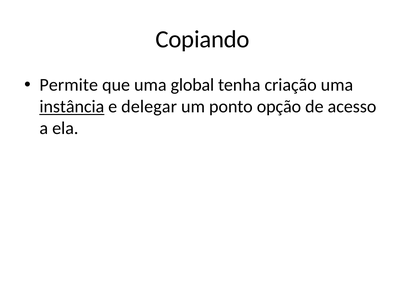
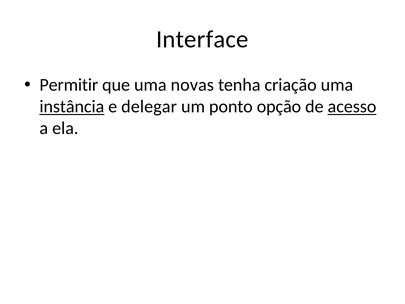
Copiando: Copiando -> Interface
Permite: Permite -> Permitir
global: global -> novas
acesso underline: none -> present
